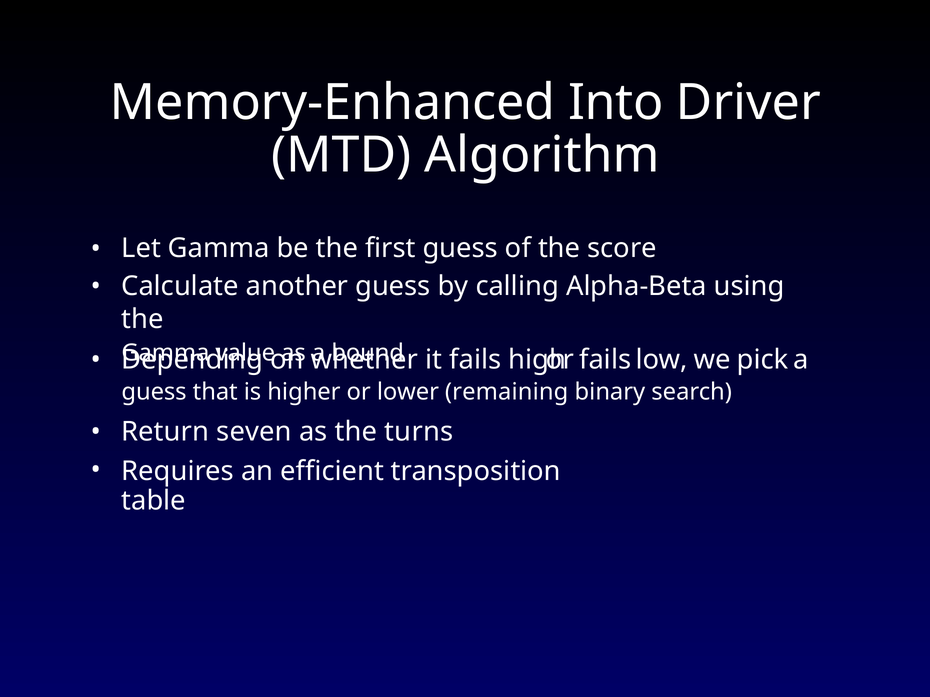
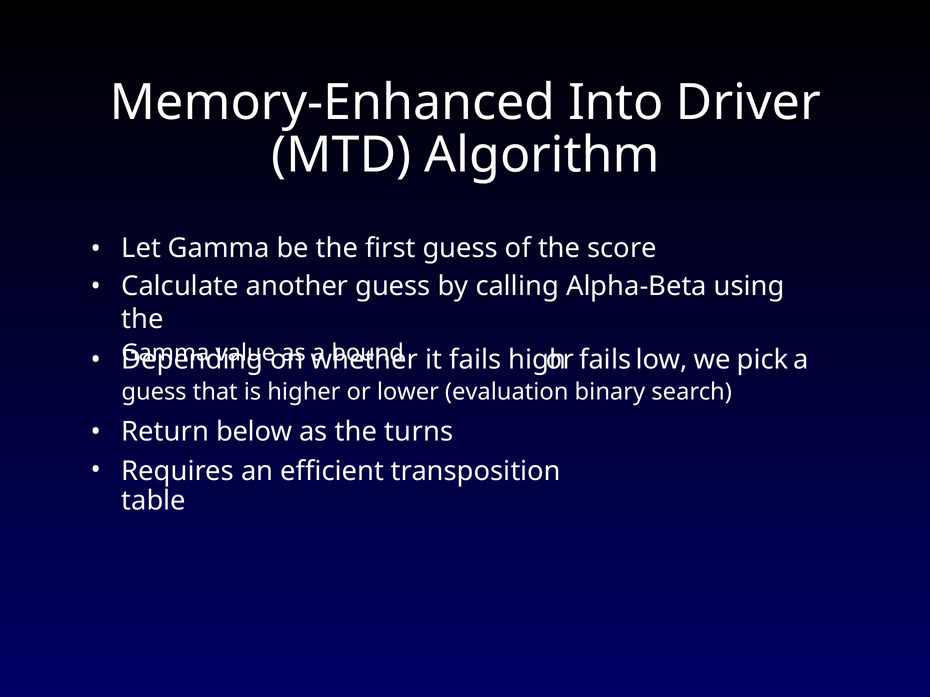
remaining: remaining -> evaluation
seven: seven -> below
